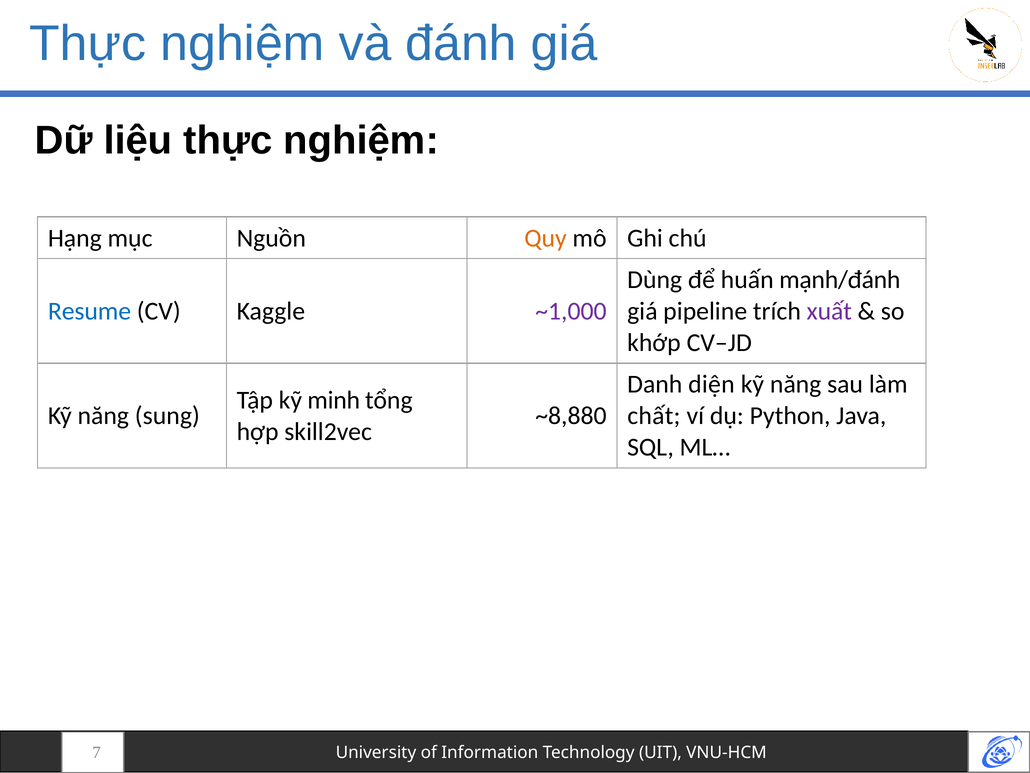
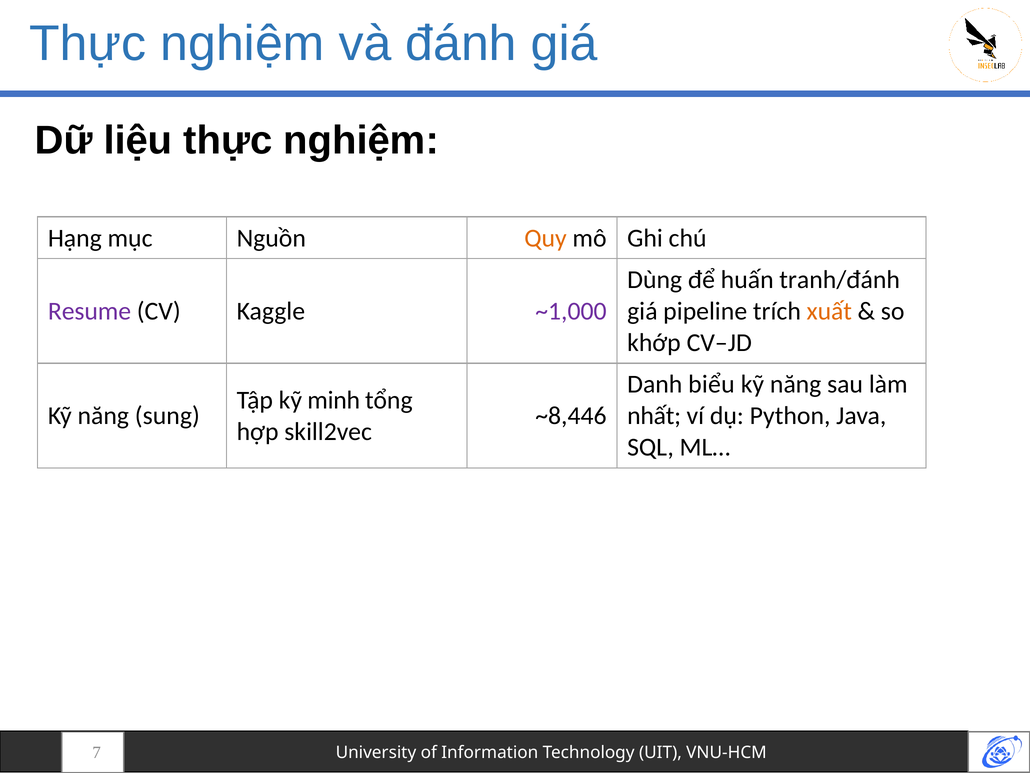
mạnh/đánh: mạnh/đánh -> tranh/đánh
Resume colour: blue -> purple
xuất colour: purple -> orange
diện: diện -> biểu
~8,880: ~8,880 -> ~8,446
chất: chất -> nhất
